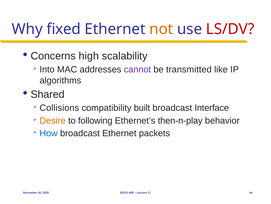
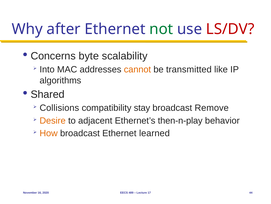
fixed: fixed -> after
not colour: orange -> green
high: high -> byte
cannot colour: purple -> orange
built: built -> stay
Interface: Interface -> Remove
following: following -> adjacent
How colour: blue -> orange
packets: packets -> learned
